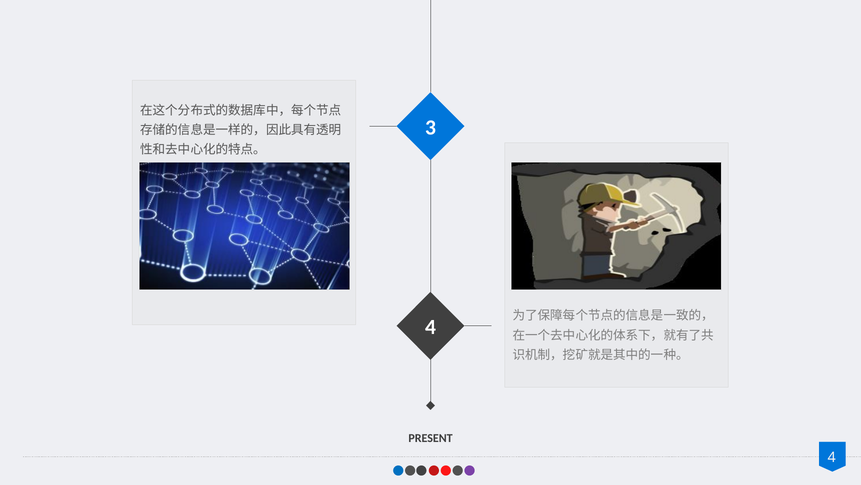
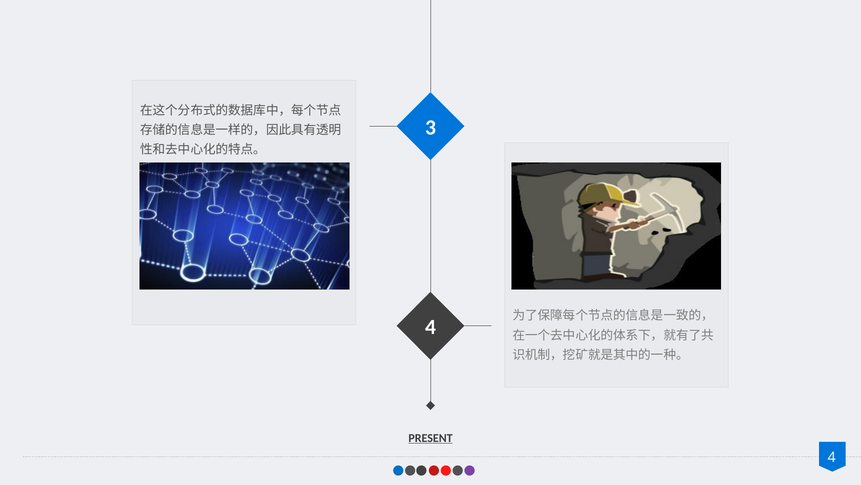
PRESENT underline: none -> present
